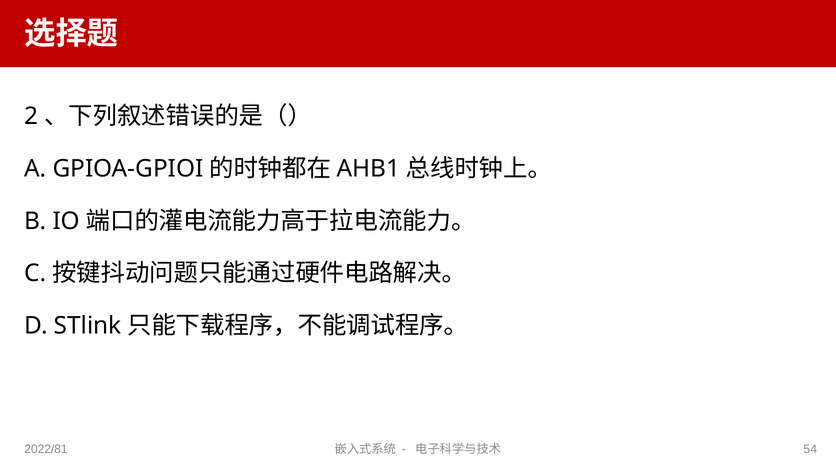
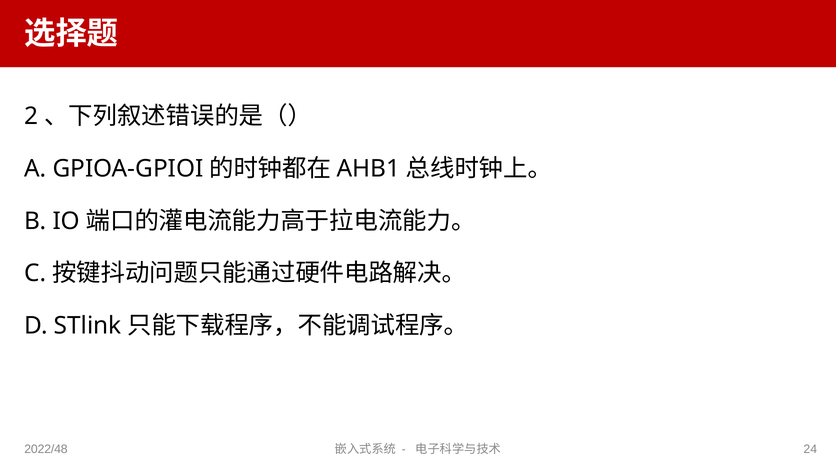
2022/81: 2022/81 -> 2022/48
54: 54 -> 24
